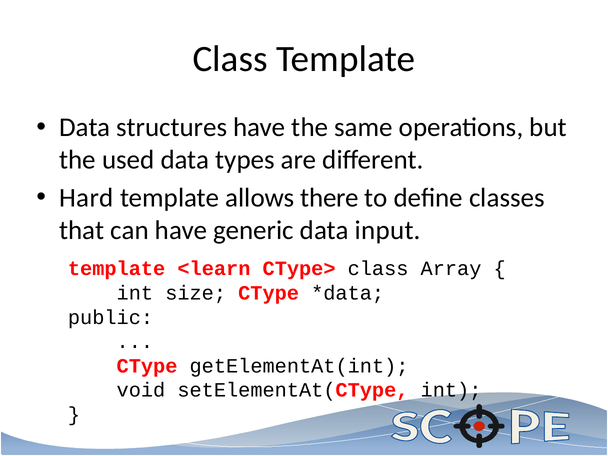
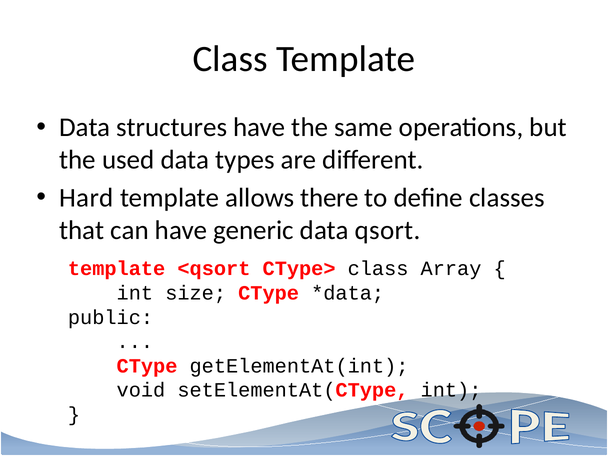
input: input -> qsort
<learn: <learn -> <qsort
